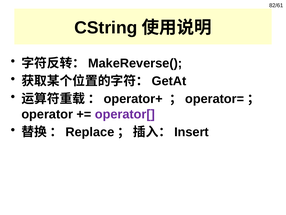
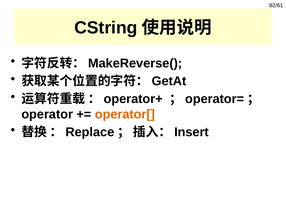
operator[ colour: purple -> orange
